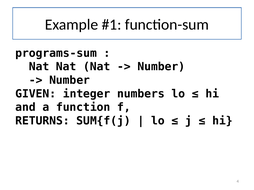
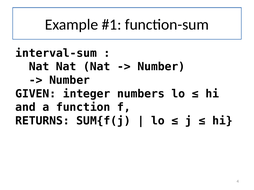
programs-sum: programs-sum -> interval-sum
